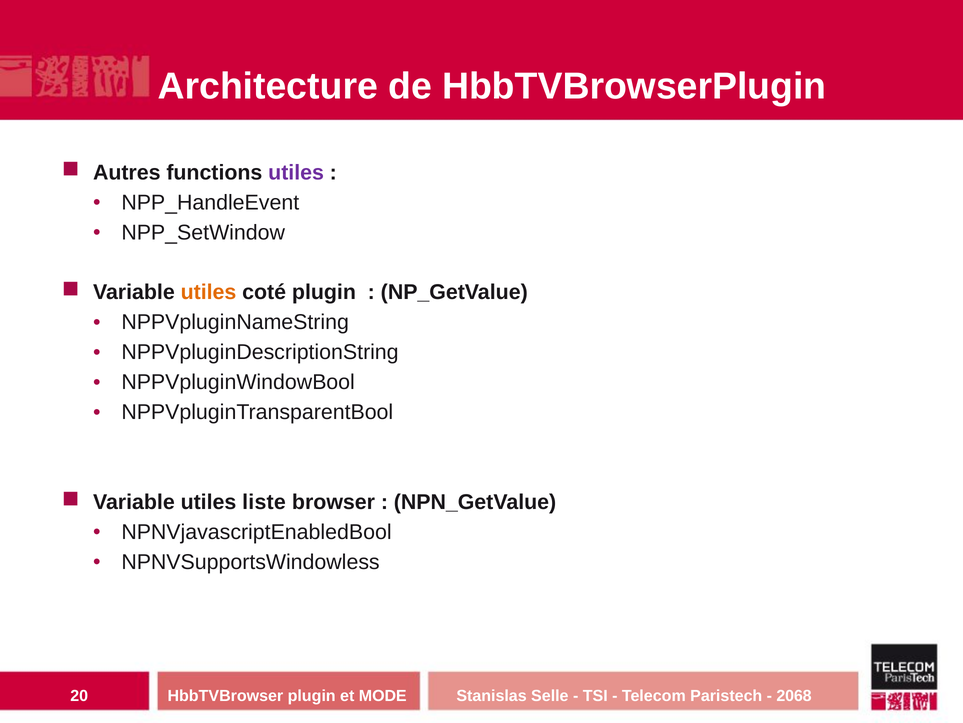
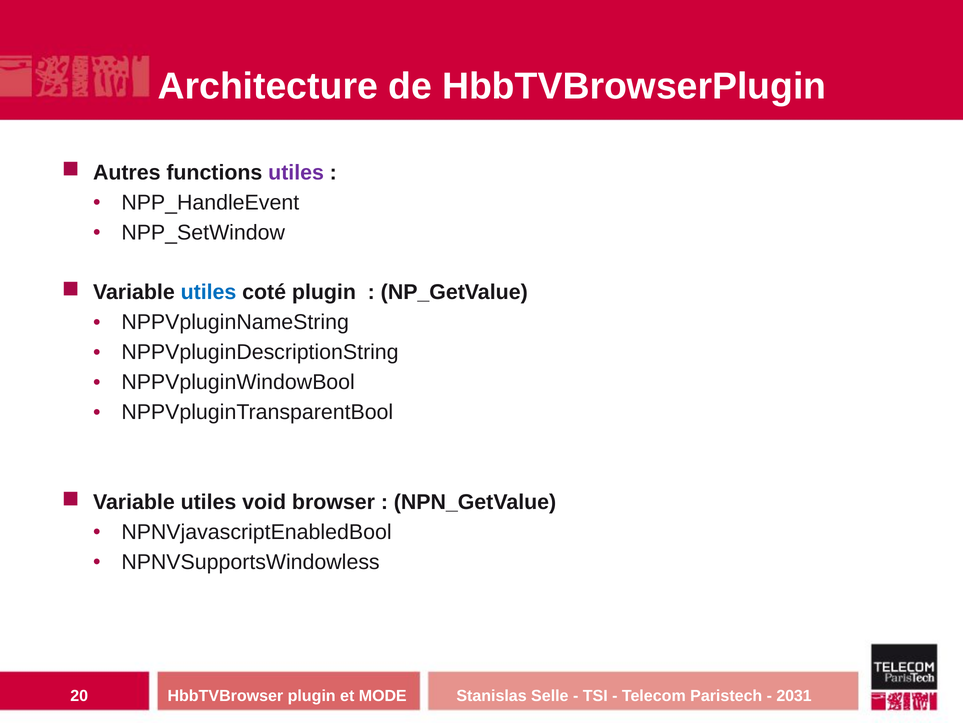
utiles at (209, 292) colour: orange -> blue
liste: liste -> void
2068: 2068 -> 2031
